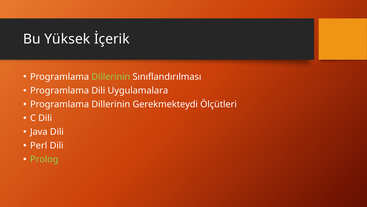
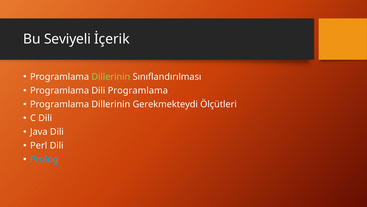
Yüksek: Yüksek -> Seviyeli
Dili Uygulamalara: Uygulamalara -> Programlama
Prolog colour: light green -> light blue
